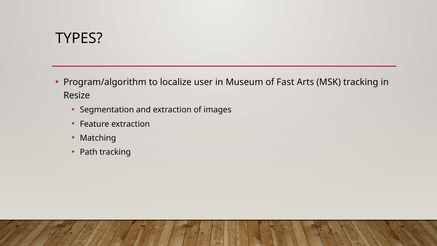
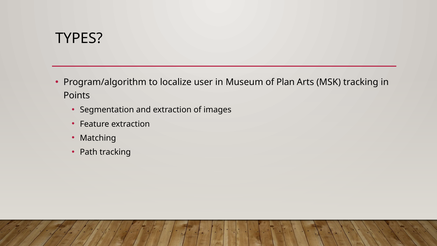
Fast: Fast -> Plan
Resize: Resize -> Points
